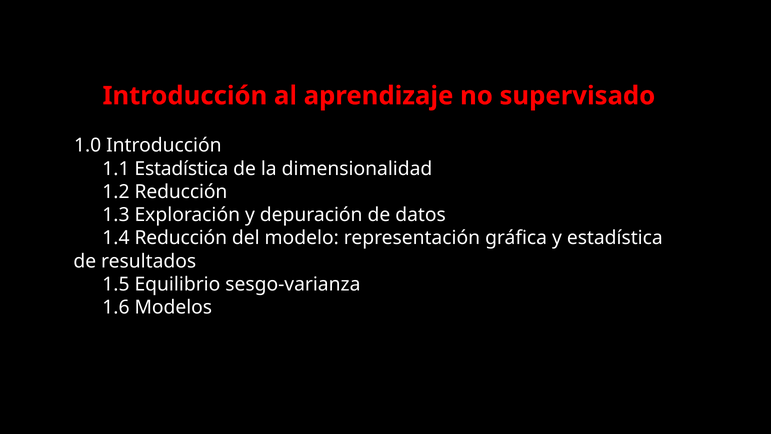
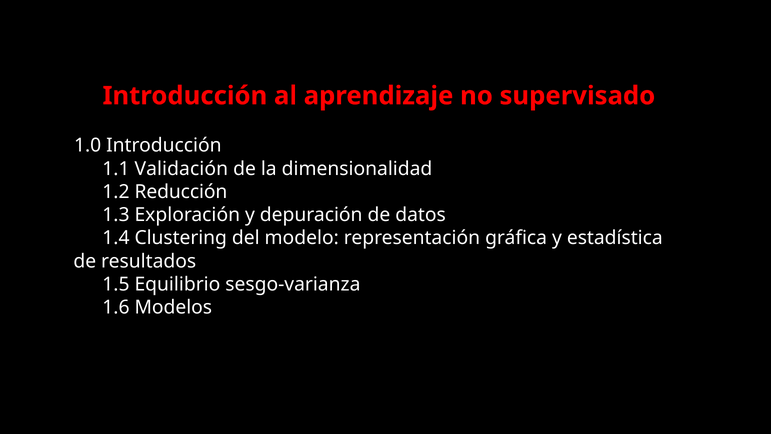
1.1 Estadística: Estadística -> Validación
1.4 Reducción: Reducción -> Clustering
